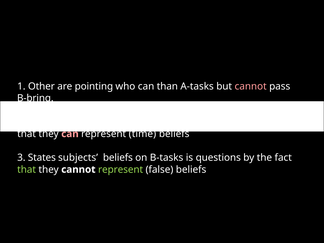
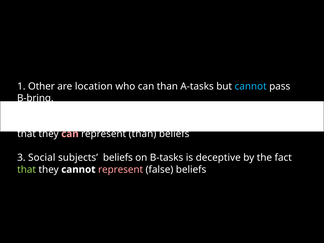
pointing: pointing -> location
cannot at (251, 86) colour: pink -> light blue
represent time: time -> than
States: States -> Social
questions: questions -> deceptive
represent at (121, 169) colour: light green -> pink
